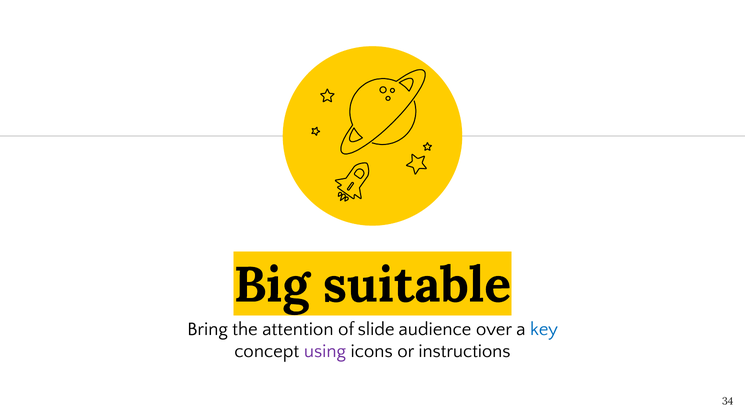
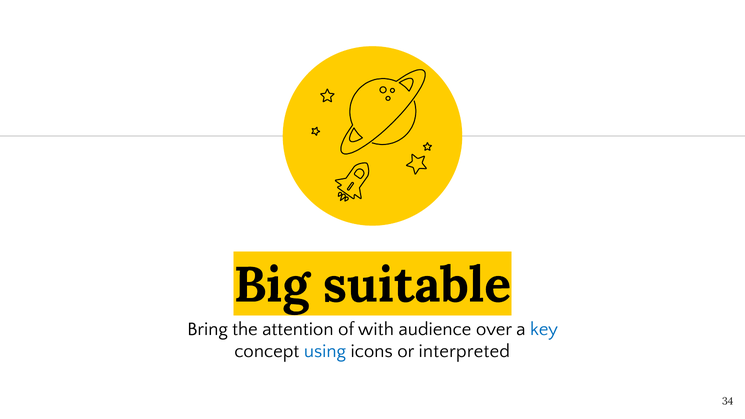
slide: slide -> with
using colour: purple -> blue
instructions: instructions -> interpreted
